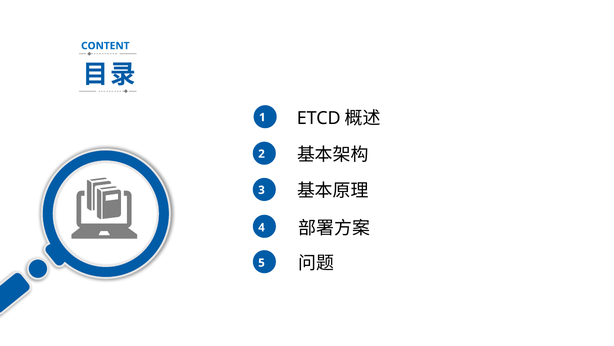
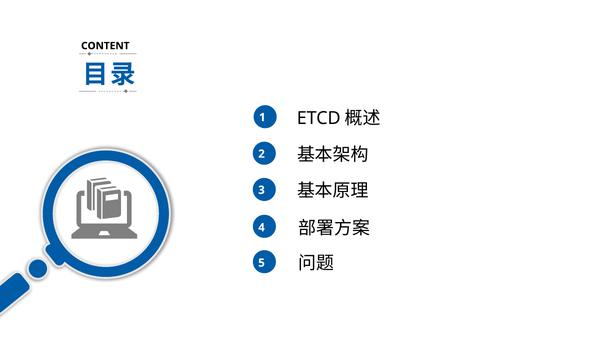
CONTENT colour: blue -> black
